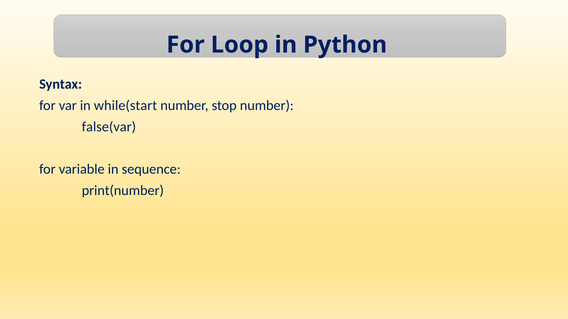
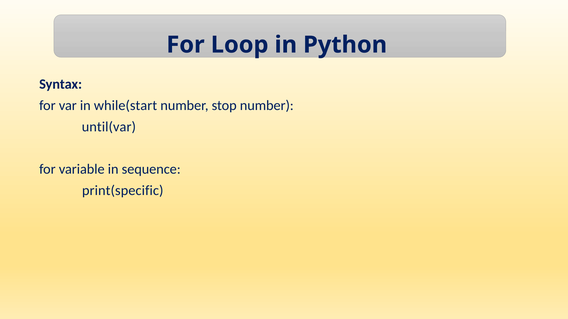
false(var: false(var -> until(var
print(number: print(number -> print(specific
